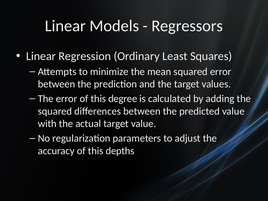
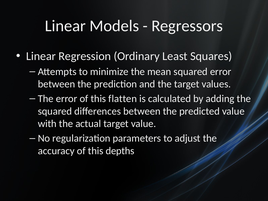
degree: degree -> flatten
